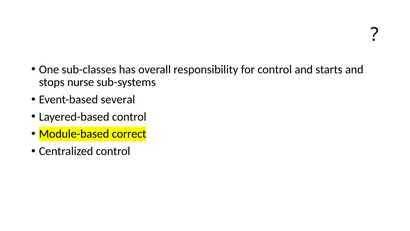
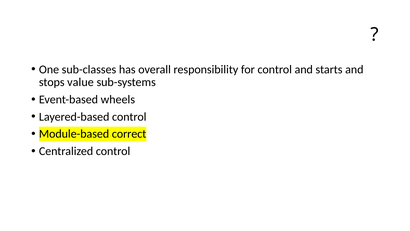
nurse: nurse -> value
several: several -> wheels
